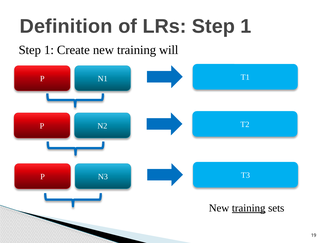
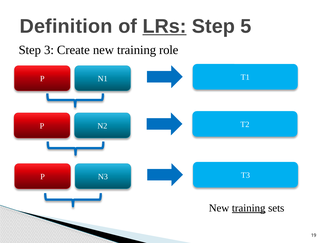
LRs underline: none -> present
1 at (246, 26): 1 -> 5
1 at (49, 50): 1 -> 3
will: will -> role
